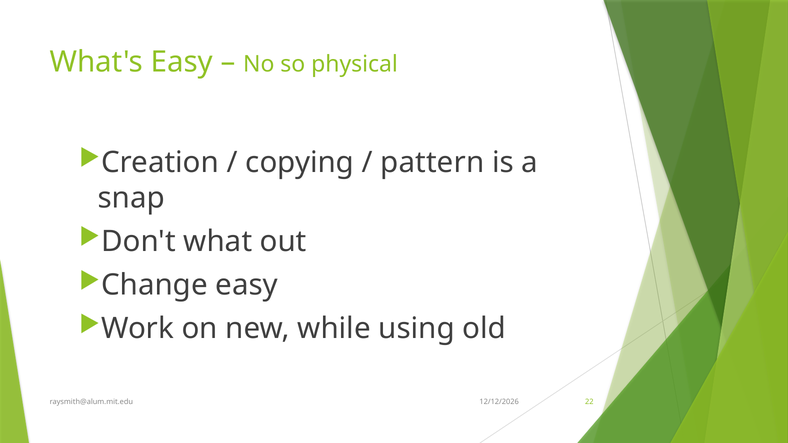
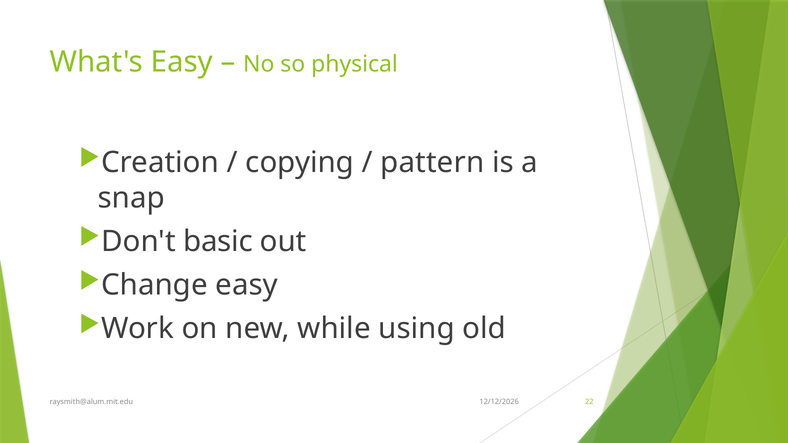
what: what -> basic
